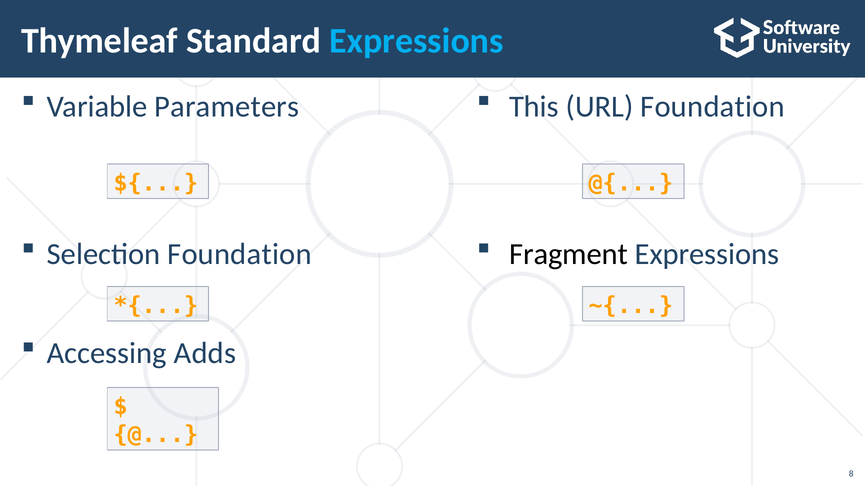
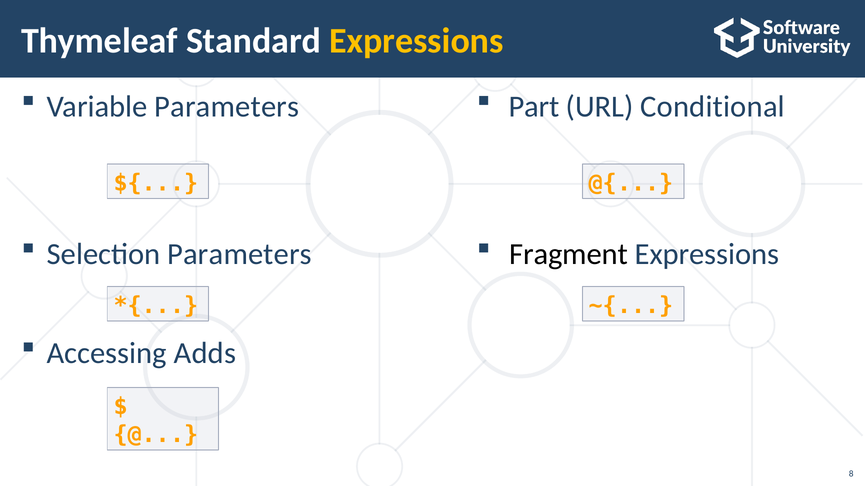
Expressions at (416, 41) colour: light blue -> yellow
This: This -> Part
URL Foundation: Foundation -> Conditional
Selection Foundation: Foundation -> Parameters
